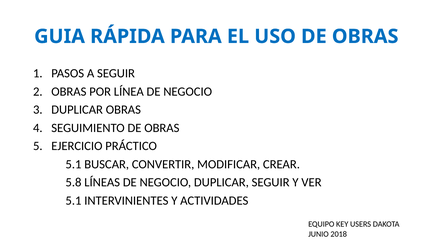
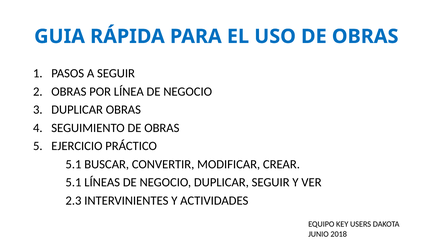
5.8 at (73, 182): 5.8 -> 5.1
5.1 at (73, 200): 5.1 -> 2.3
